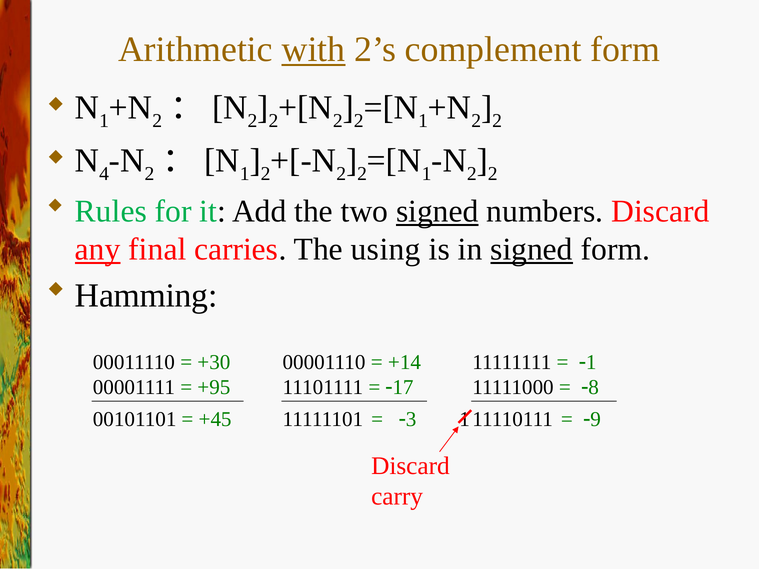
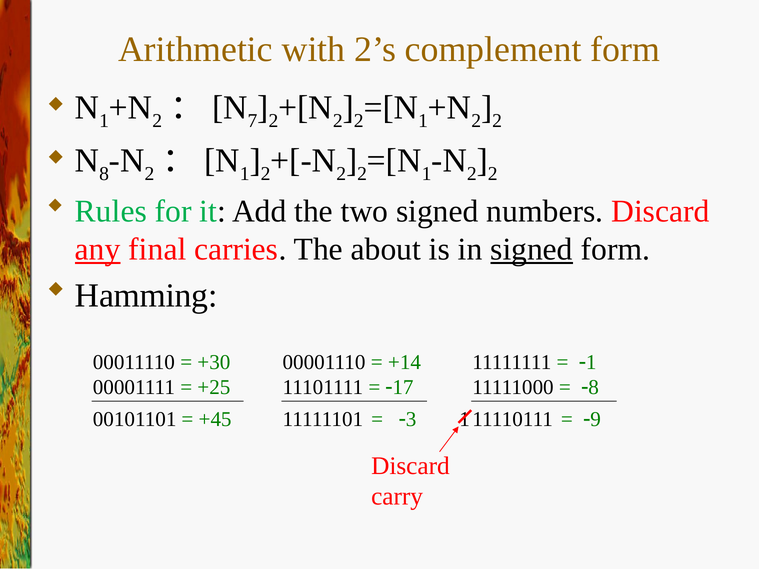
with underline: present -> none
2 at (253, 121): 2 -> 7
4: 4 -> 8
signed at (437, 212) underline: present -> none
using: using -> about
+95: +95 -> +25
